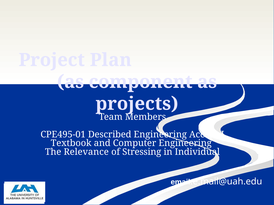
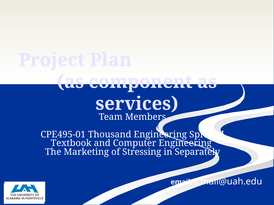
projects: projects -> services
Described: Described -> Thousand
Accept: Accept -> Spring
Relevance: Relevance -> Marketing
Individual: Individual -> Separately
